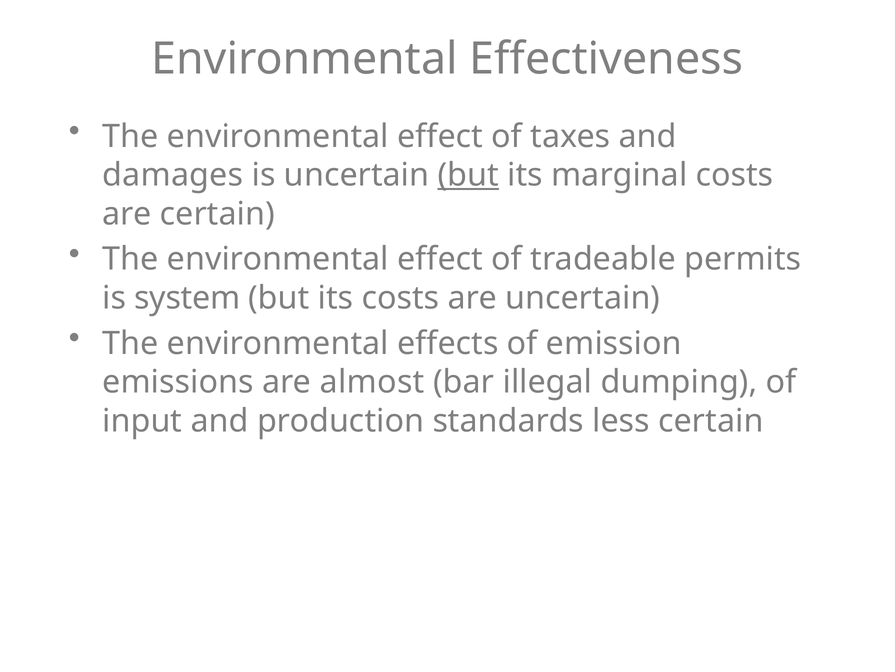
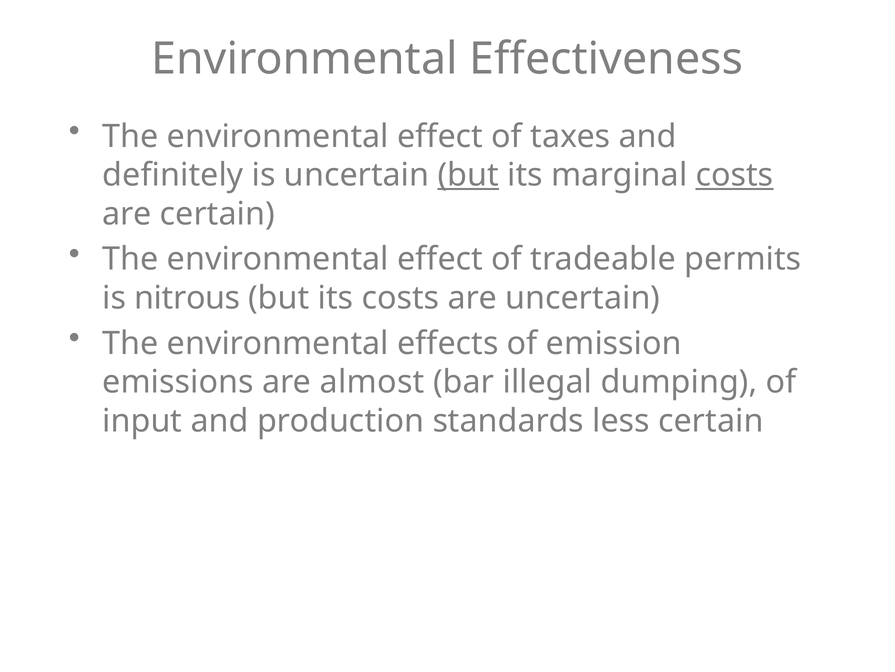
damages: damages -> definitely
costs at (735, 175) underline: none -> present
system: system -> nitrous
